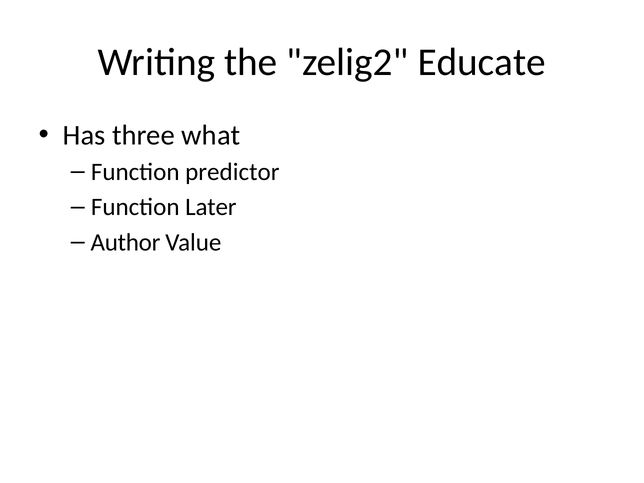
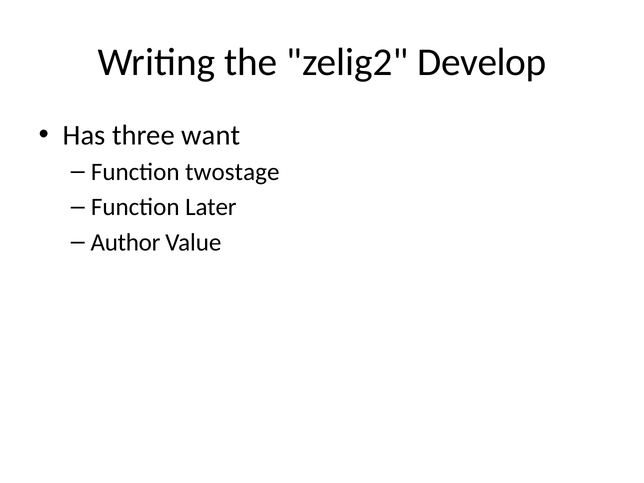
Educate: Educate -> Develop
what: what -> want
predictor: predictor -> twostage
